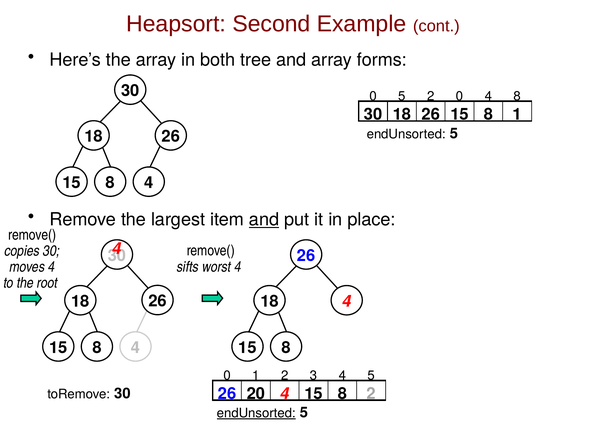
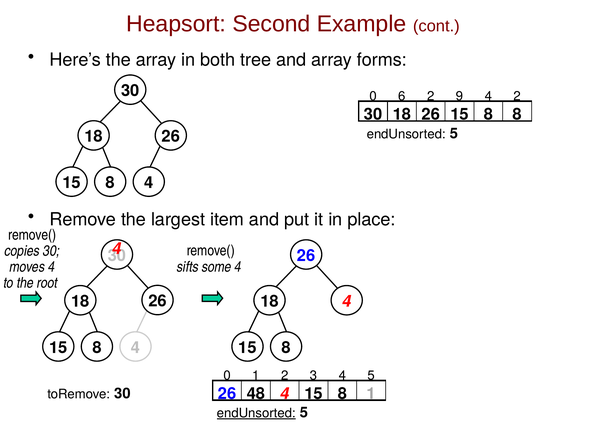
0 5: 5 -> 6
2 0: 0 -> 9
4 8: 8 -> 2
8 1: 1 -> 8
and at (264, 220) underline: present -> none
worst: worst -> some
20: 20 -> 48
8 2: 2 -> 1
